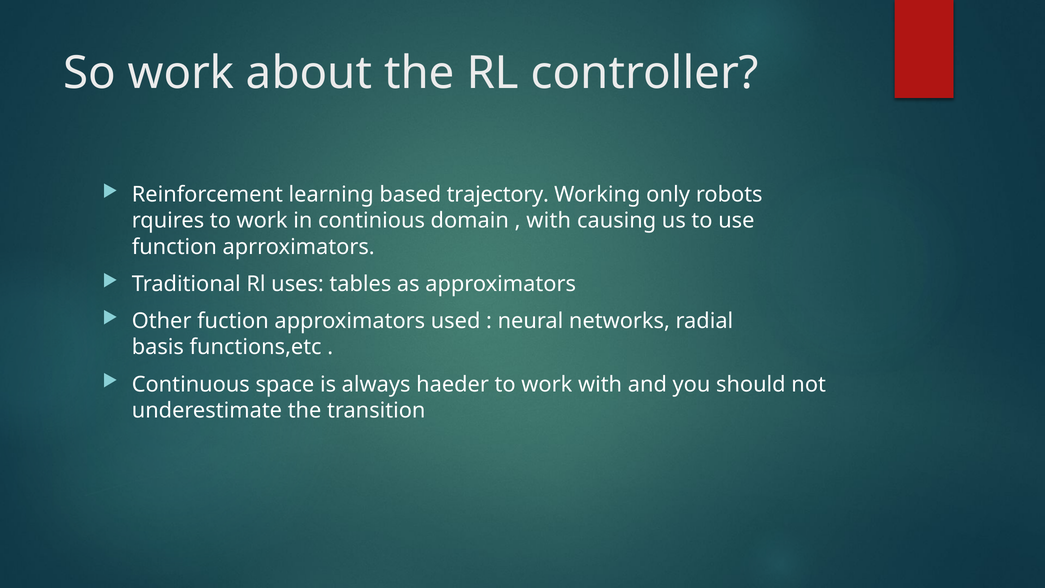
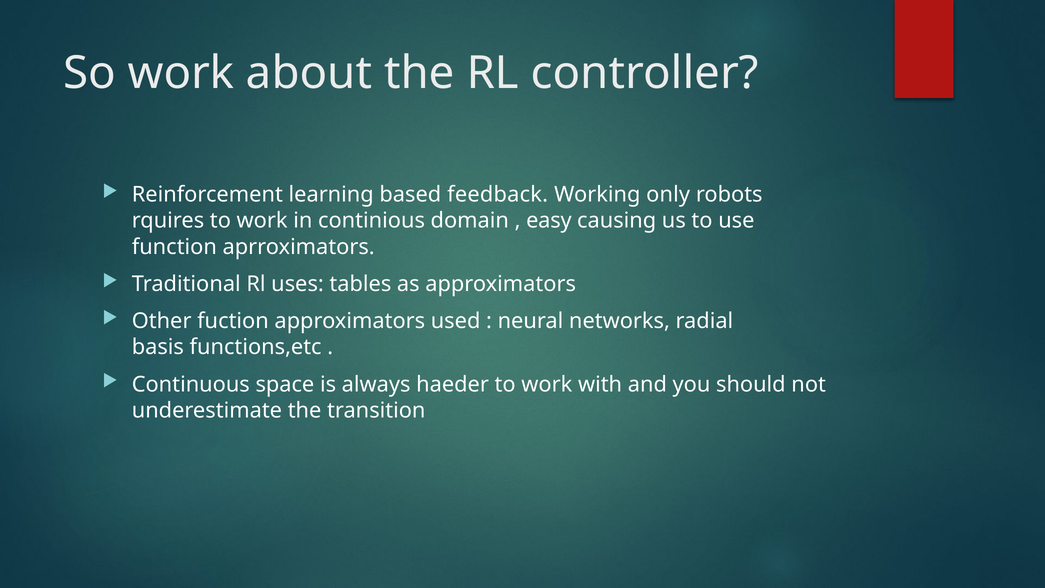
trajectory: trajectory -> feedback
with at (549, 221): with -> easy
